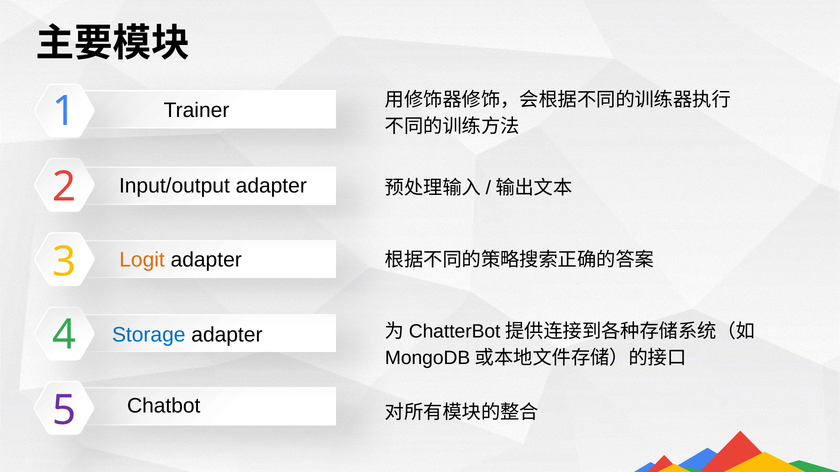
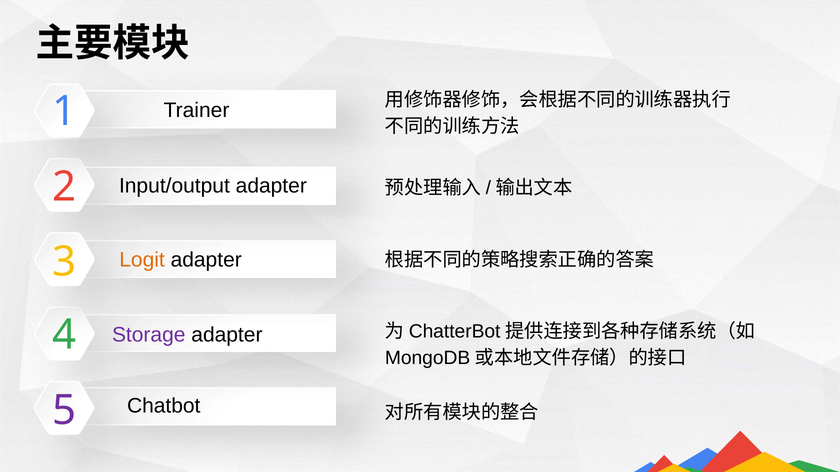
Storage colour: blue -> purple
